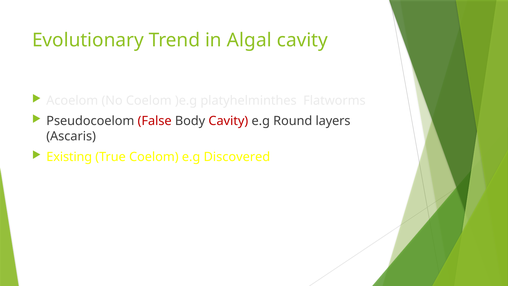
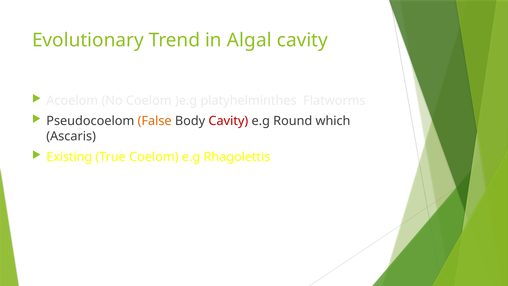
False colour: red -> orange
layers: layers -> which
Discovered: Discovered -> Rhagolettis
